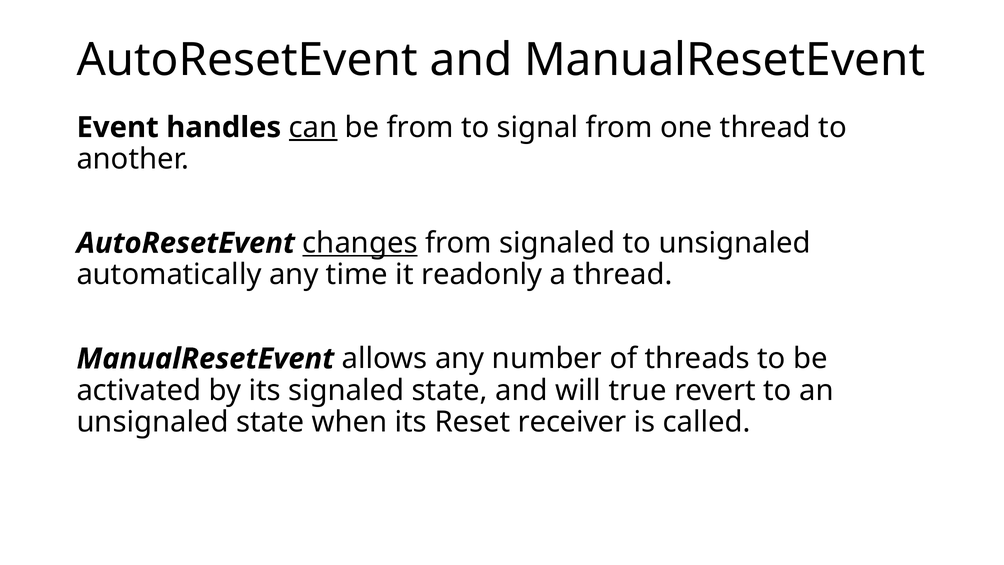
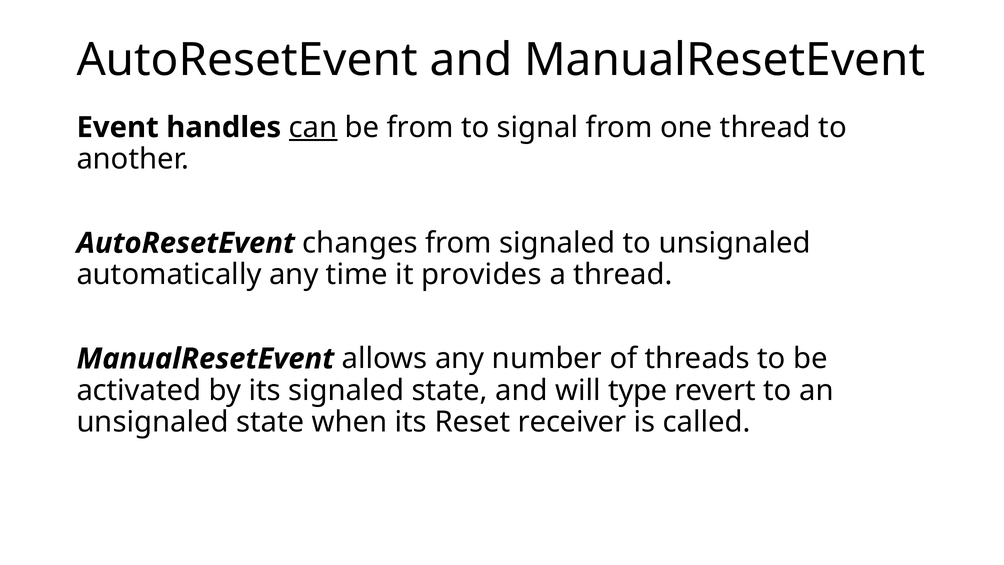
changes underline: present -> none
readonly: readonly -> provides
true: true -> type
